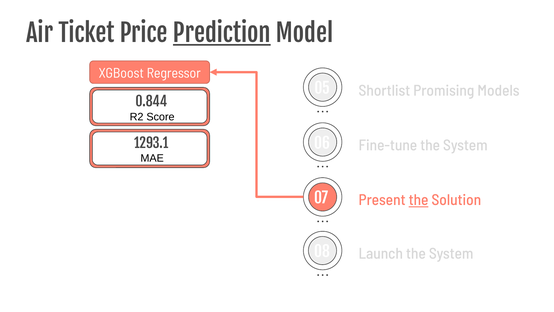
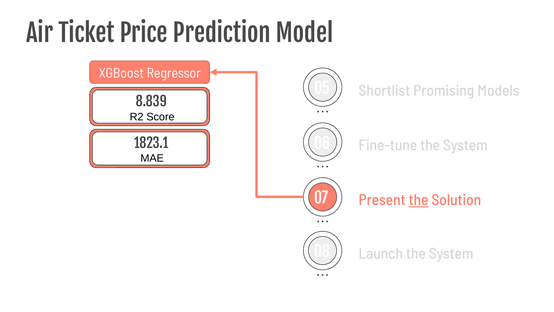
Prediction underline: present -> none
0.844: 0.844 -> 8.839
1293.1: 1293.1 -> 1823.1
